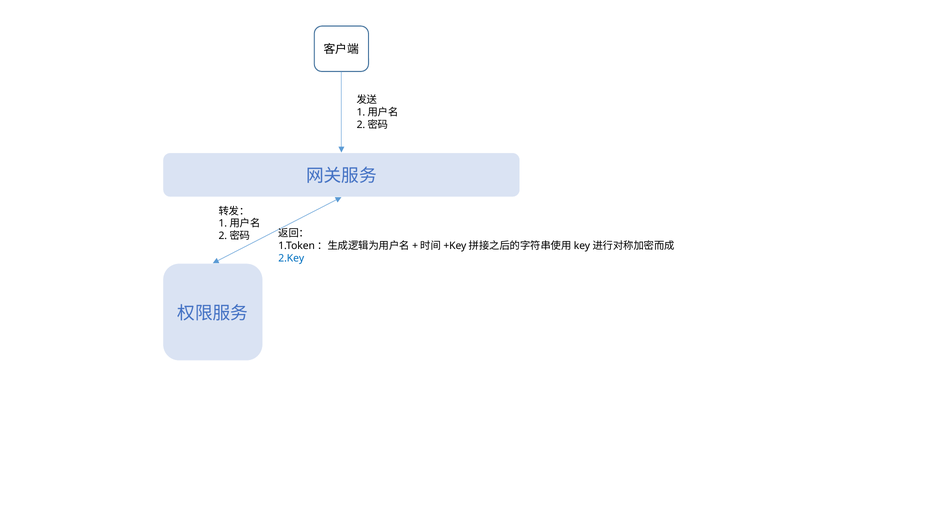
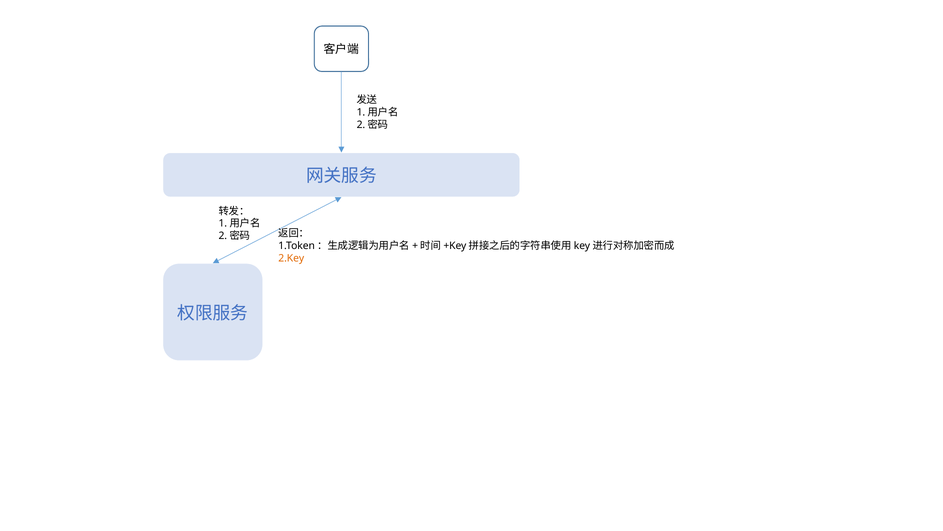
2.Key colour: blue -> orange
